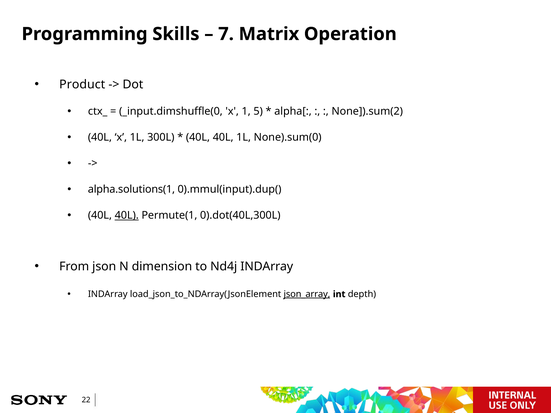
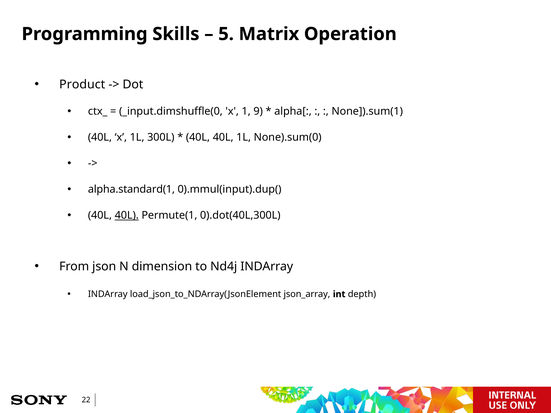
7: 7 -> 5
5: 5 -> 9
None]).sum(2: None]).sum(2 -> None]).sum(1
alpha.solutions(1: alpha.solutions(1 -> alpha.standard(1
json_array underline: present -> none
